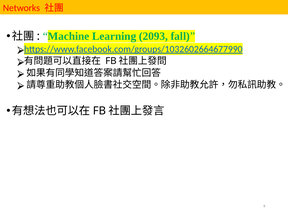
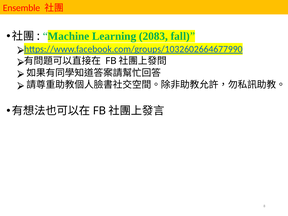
Networks: Networks -> Ensemble
2093: 2093 -> 2083
